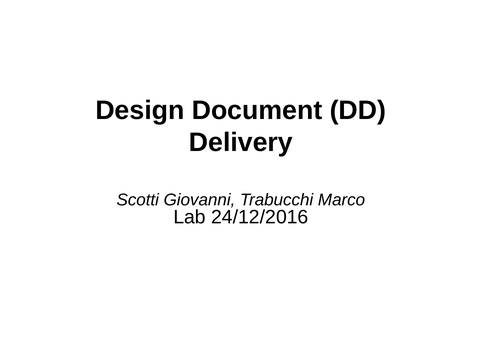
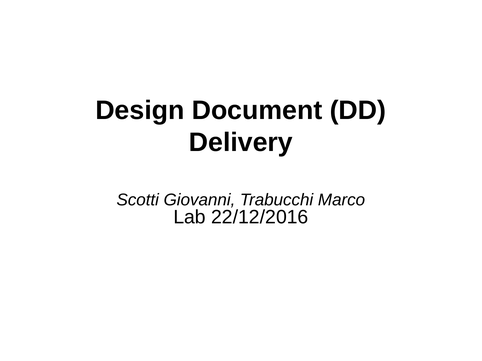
24/12/2016: 24/12/2016 -> 22/12/2016
